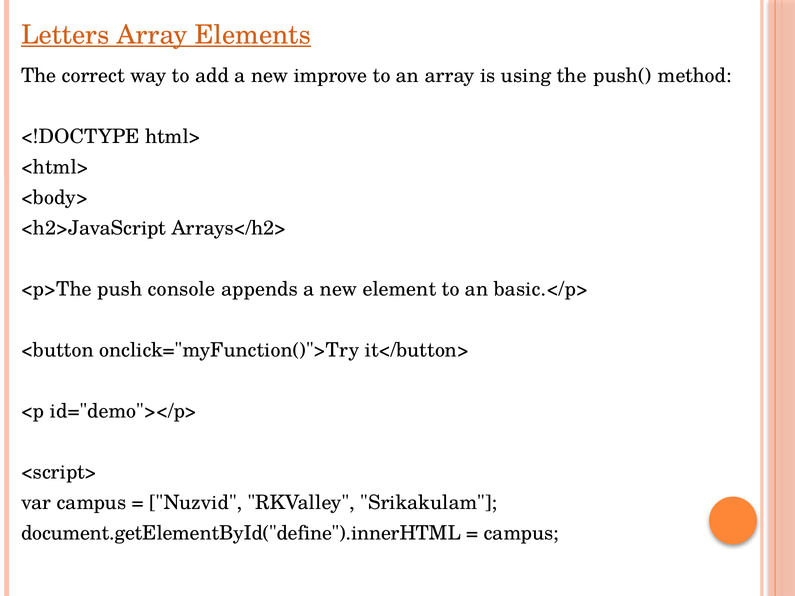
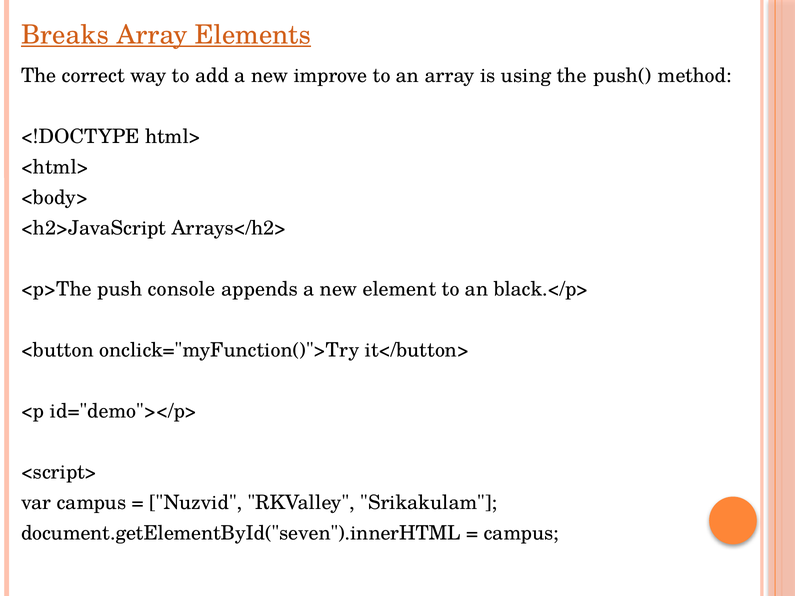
Letters: Letters -> Breaks
basic.</p>: basic.</p> -> black.</p>
document.getElementById("define").innerHTML: document.getElementById("define").innerHTML -> document.getElementById("seven").innerHTML
